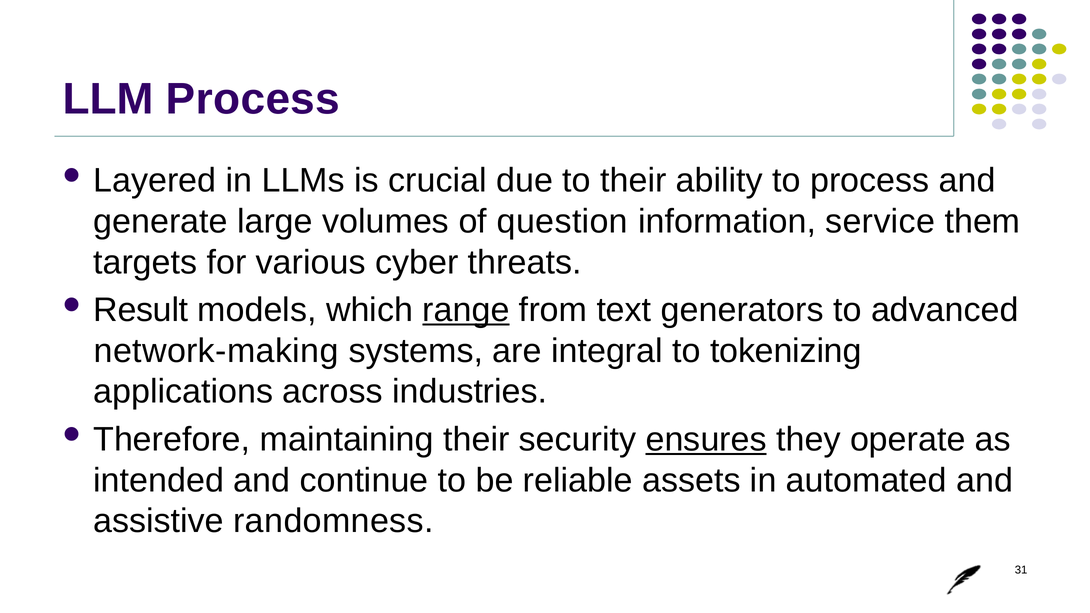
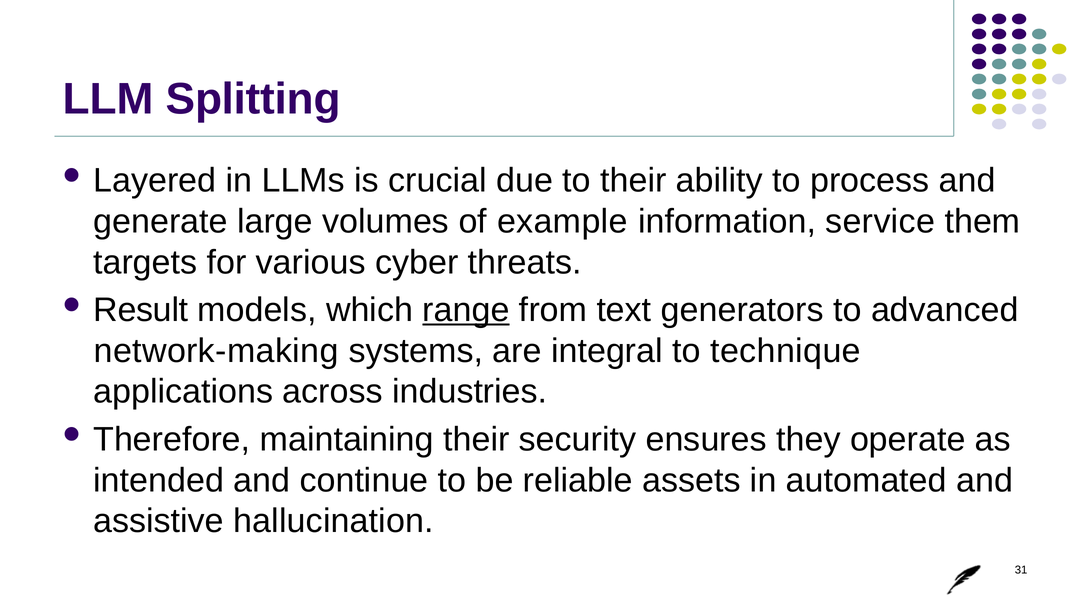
LLM Process: Process -> Splitting
question: question -> example
tokenizing: tokenizing -> technique
ensures underline: present -> none
randomness: randomness -> hallucination
